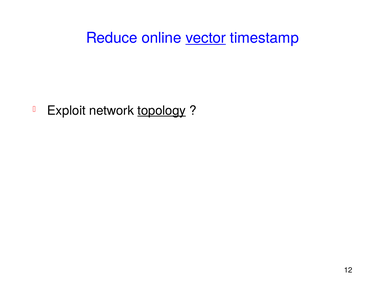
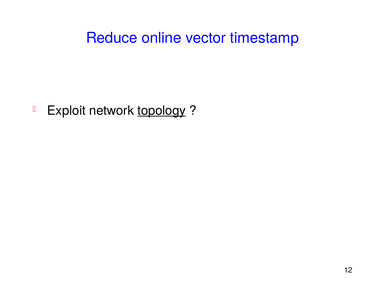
vector underline: present -> none
